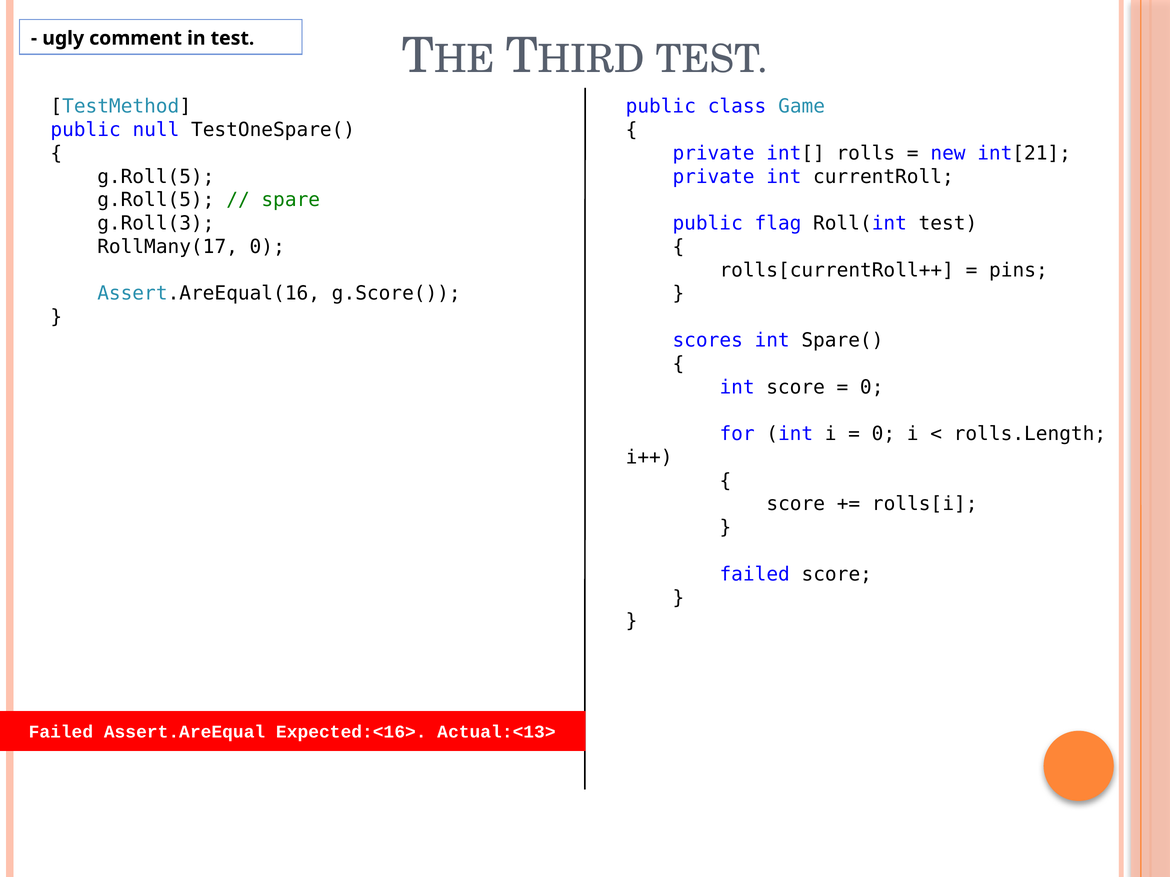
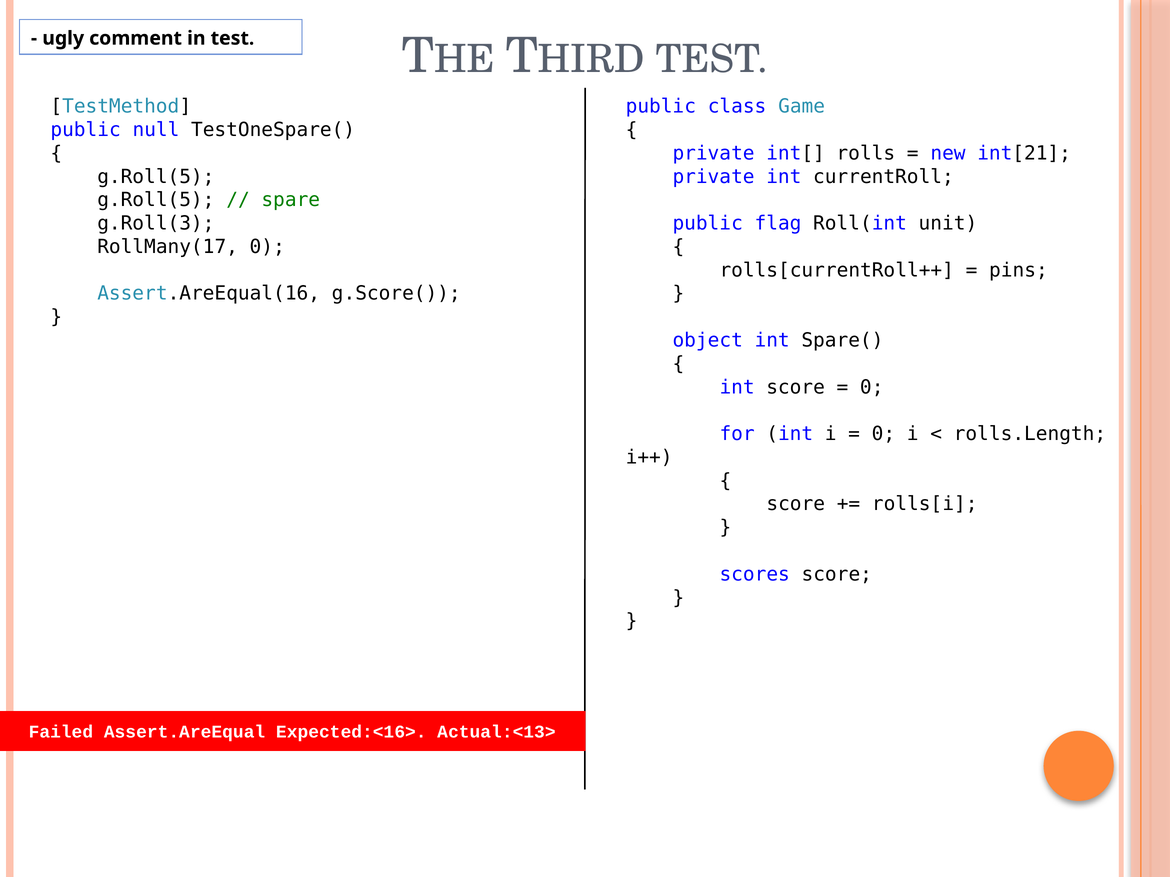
Roll(int test: test -> unit
scores: scores -> object
failed at (755, 575): failed -> scores
